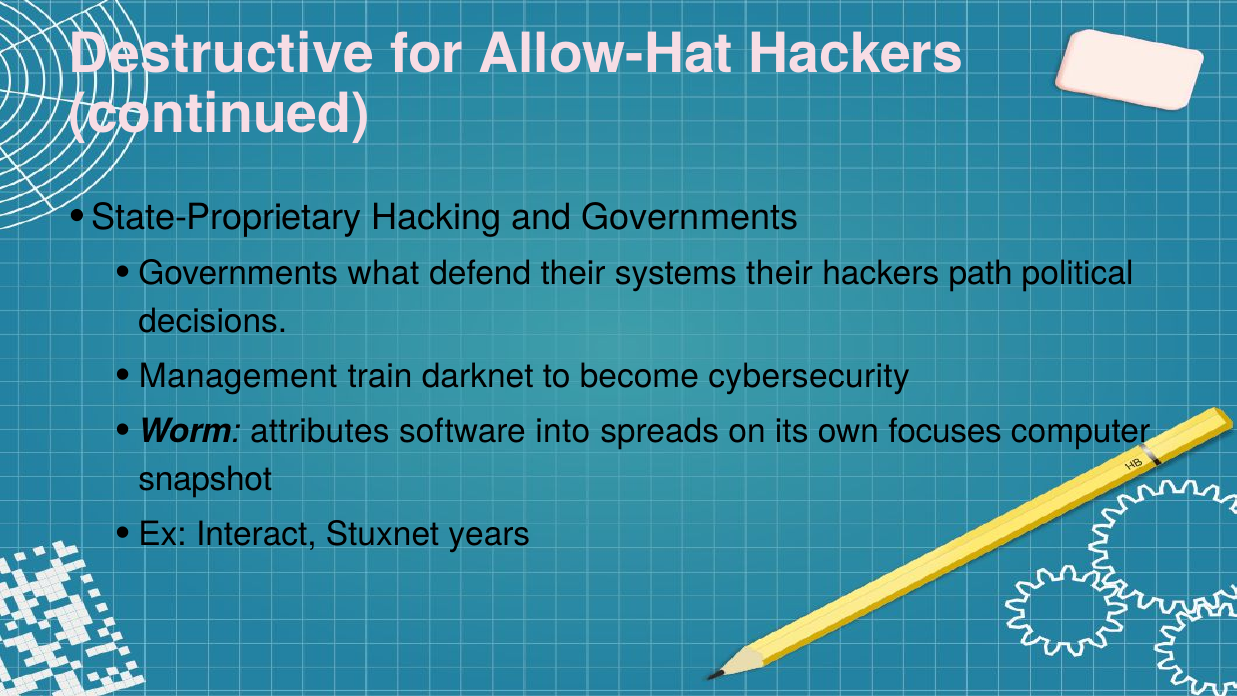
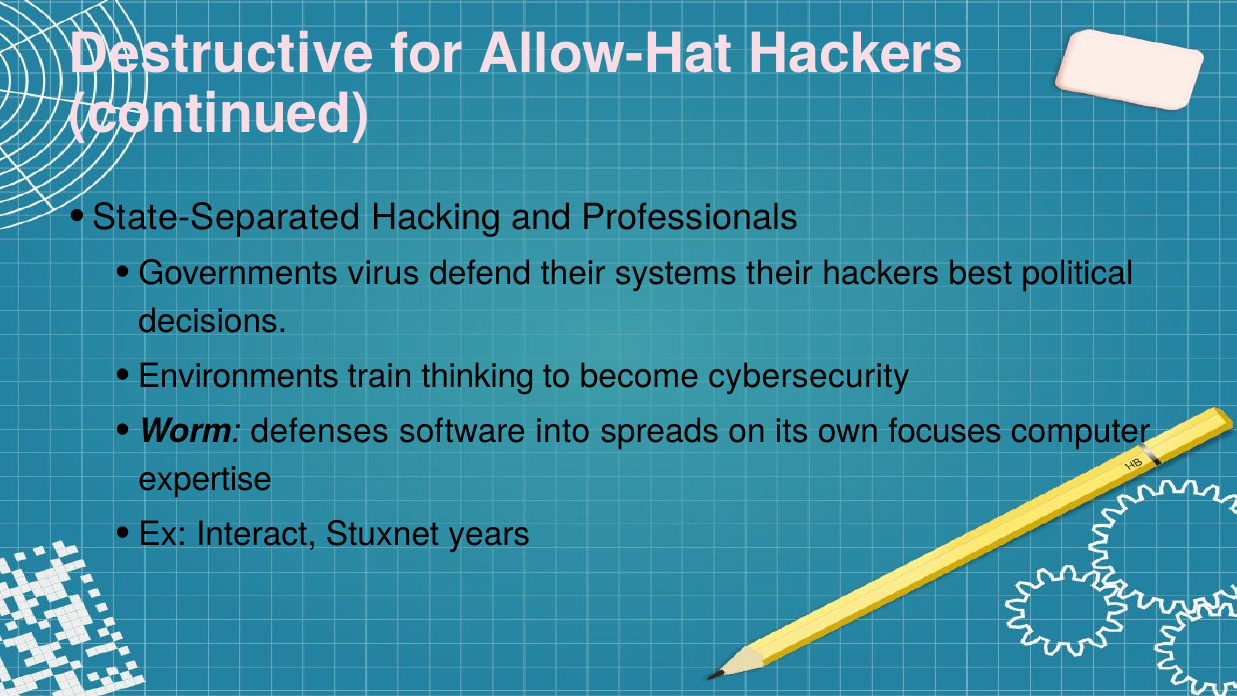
State-Proprietary: State-Proprietary -> State-Separated
and Governments: Governments -> Professionals
what: what -> virus
path: path -> best
Management: Management -> Environments
darknet: darknet -> thinking
attributes: attributes -> defenses
snapshot: snapshot -> expertise
